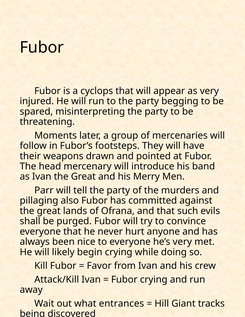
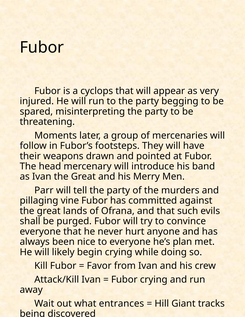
also: also -> vine
he’s very: very -> plan
